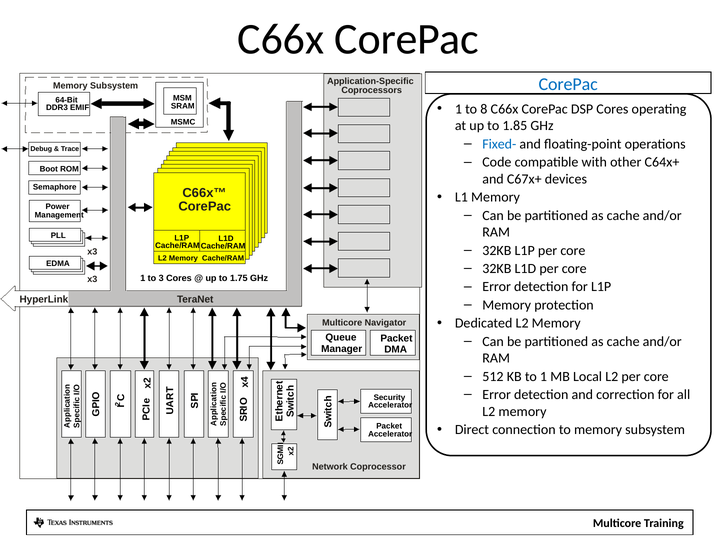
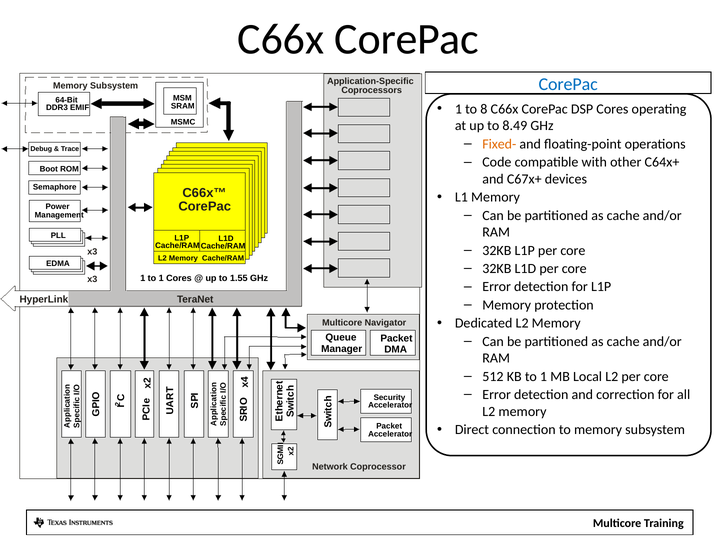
1.85: 1.85 -> 8.49
Fixed- colour: blue -> orange
1 to 3: 3 -> 1
1.75: 1.75 -> 1.55
